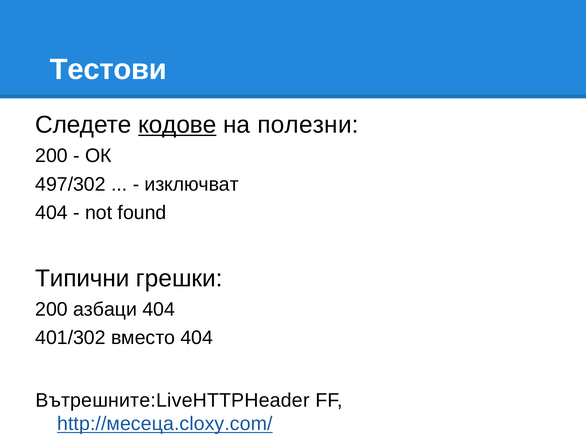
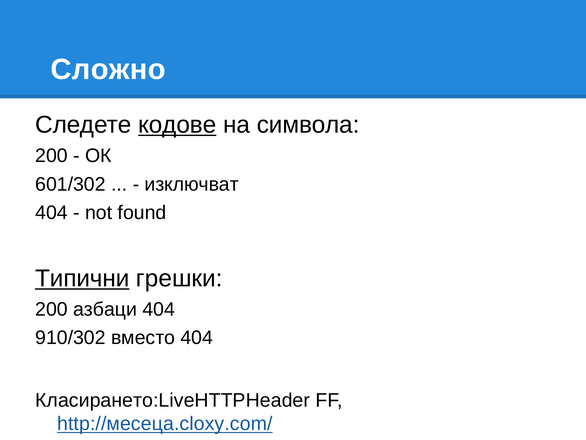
Тестови: Тестови -> Сложно
полезни: полезни -> символа
497/302: 497/302 -> 601/302
Типични underline: none -> present
401/302: 401/302 -> 910/302
Вътрешните:LiveHTTPHeader: Вътрешните:LiveHTTPHeader -> Класирането:LiveHTTPHeader
